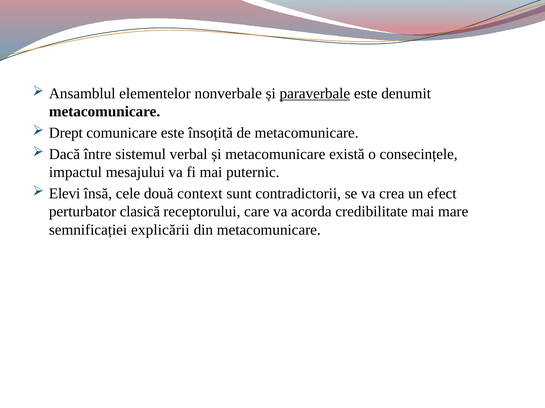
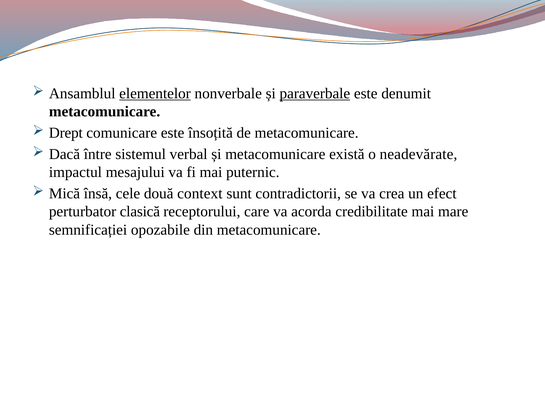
elementelor underline: none -> present
consecințele: consecințele -> neadevărate
Elevi: Elevi -> Mică
explicării: explicării -> opozabile
